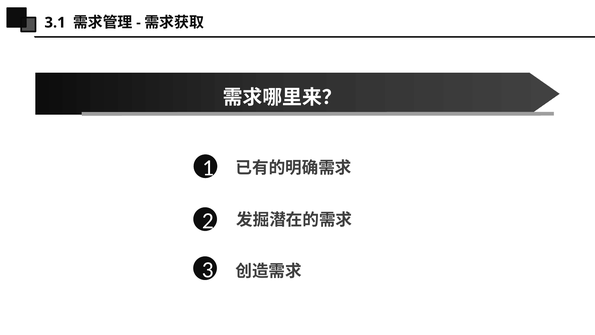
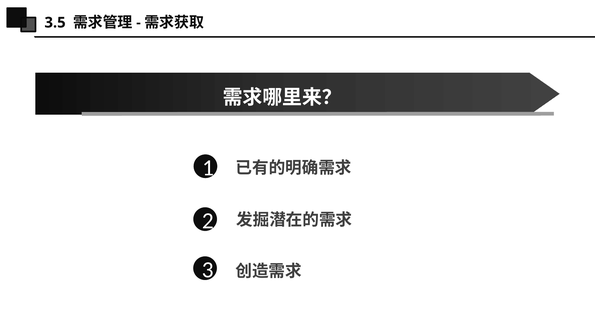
3.1: 3.1 -> 3.5
